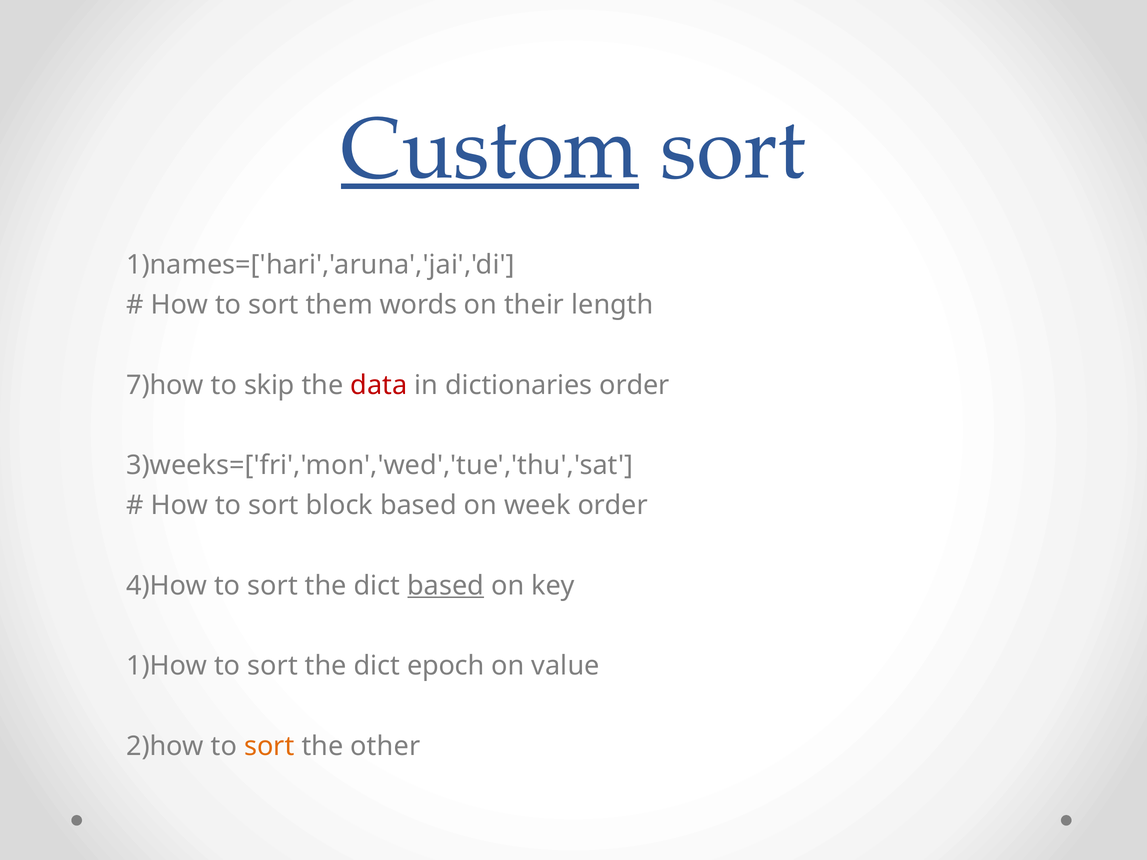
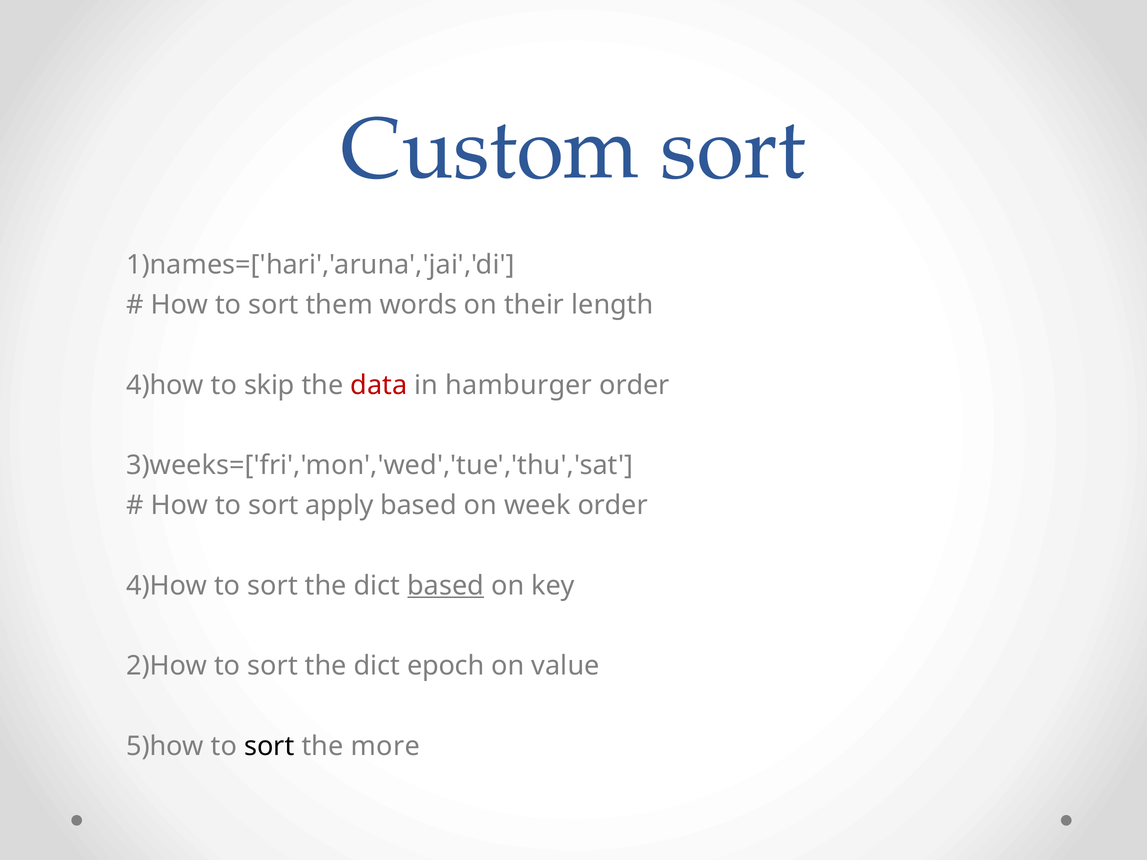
Custom underline: present -> none
7)how at (165, 385): 7)how -> 4)how
dictionaries: dictionaries -> hamburger
block: block -> apply
1)How: 1)How -> 2)How
2)how: 2)how -> 5)how
sort at (269, 746) colour: orange -> black
other: other -> more
